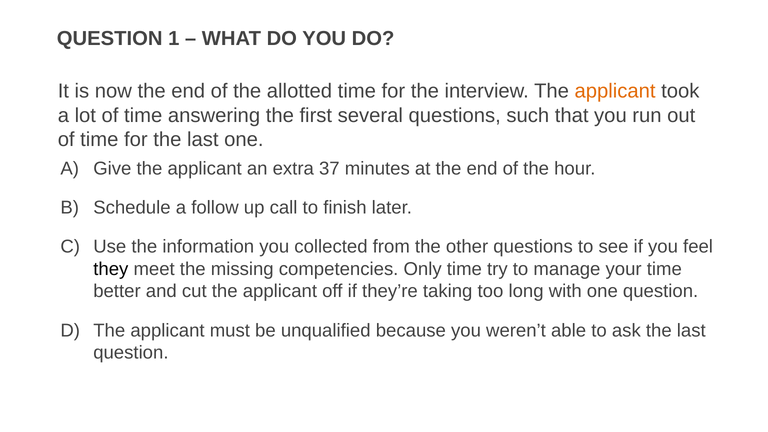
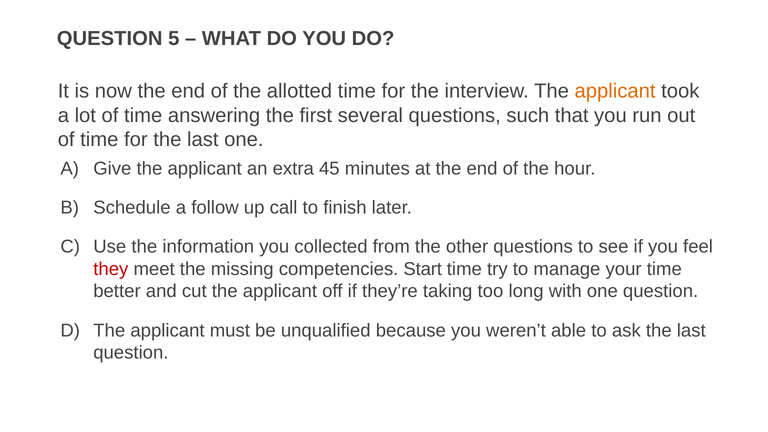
1: 1 -> 5
37: 37 -> 45
they colour: black -> red
Only: Only -> Start
